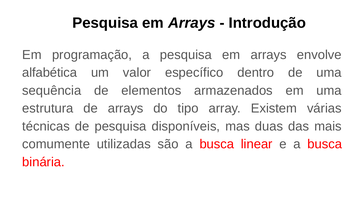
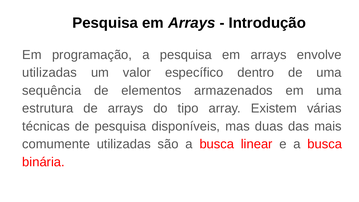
alfabética at (50, 73): alfabética -> utilizadas
